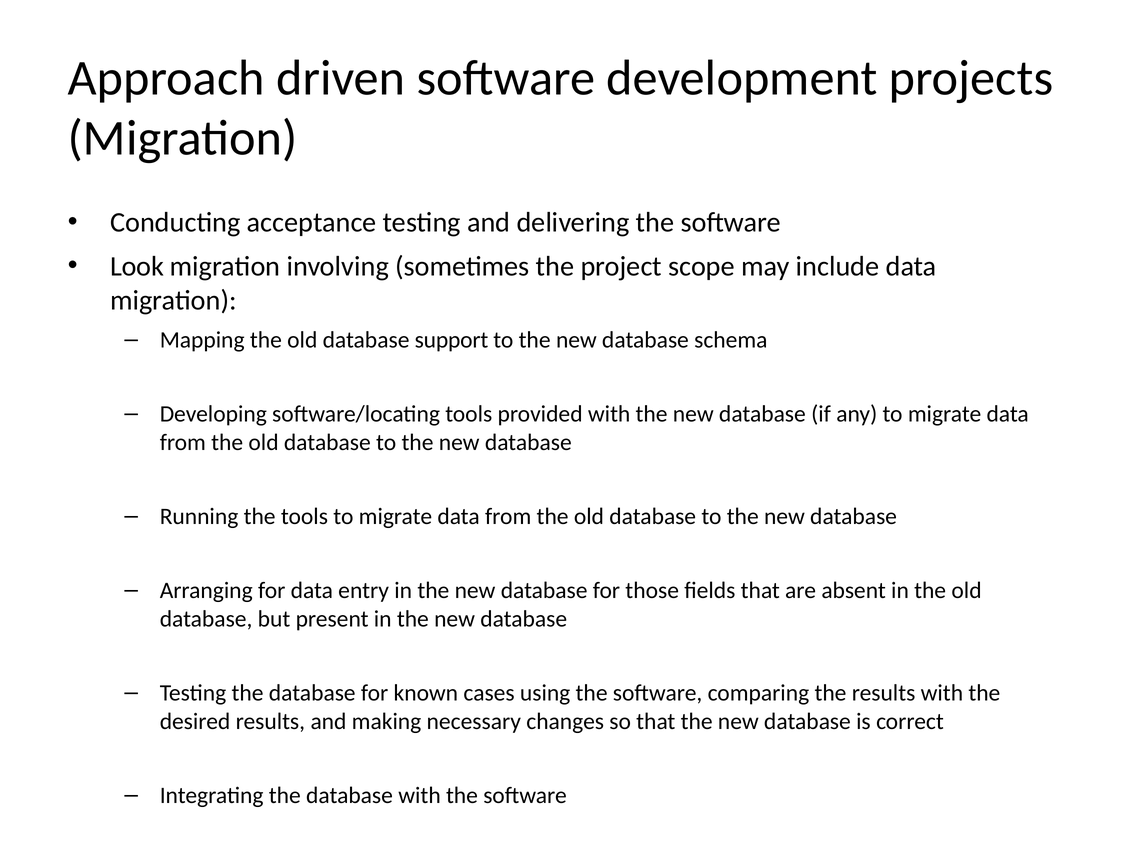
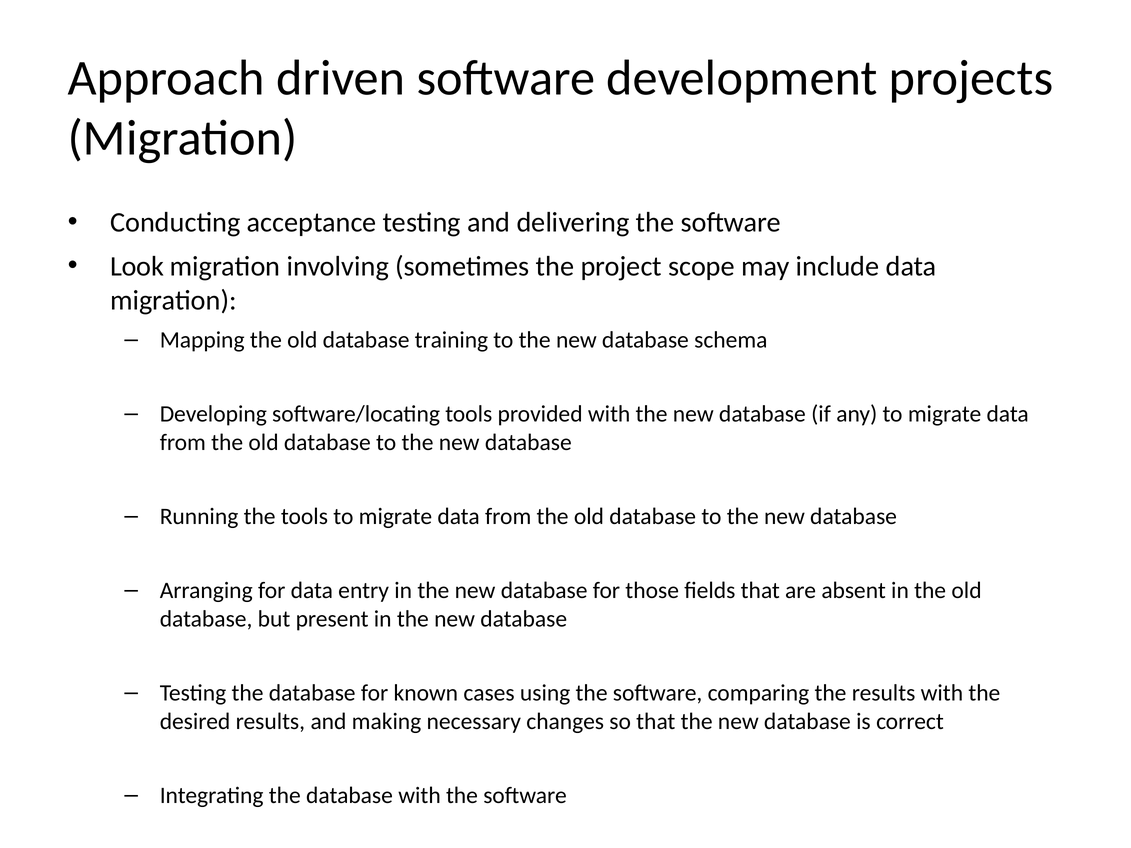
support: support -> training
